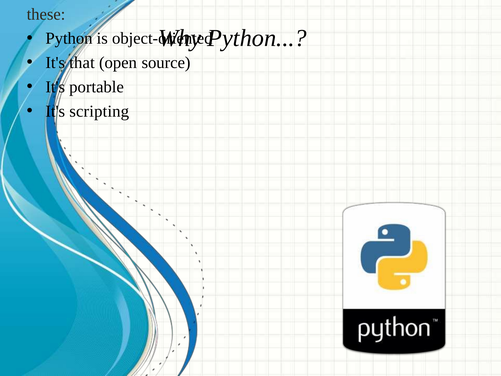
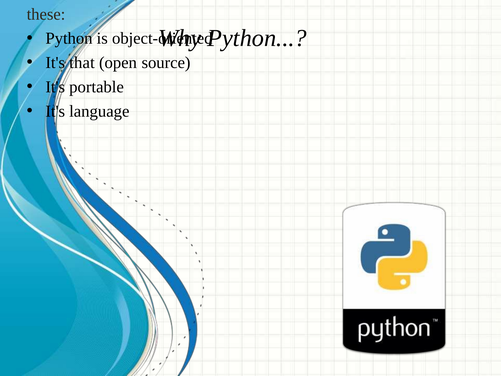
scripting: scripting -> language
